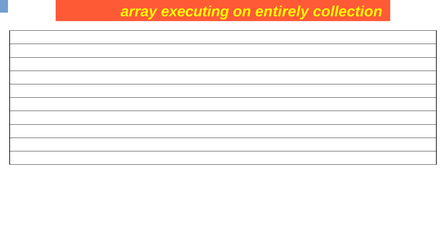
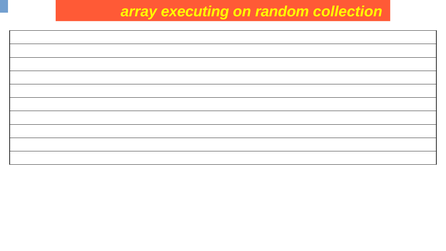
entirely: entirely -> random
